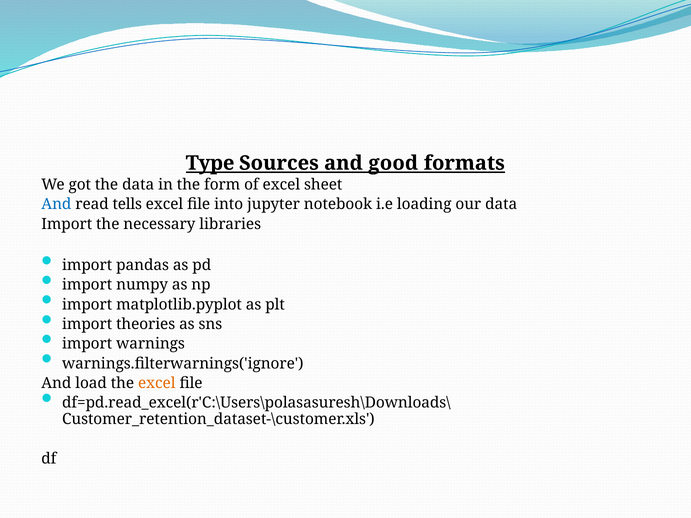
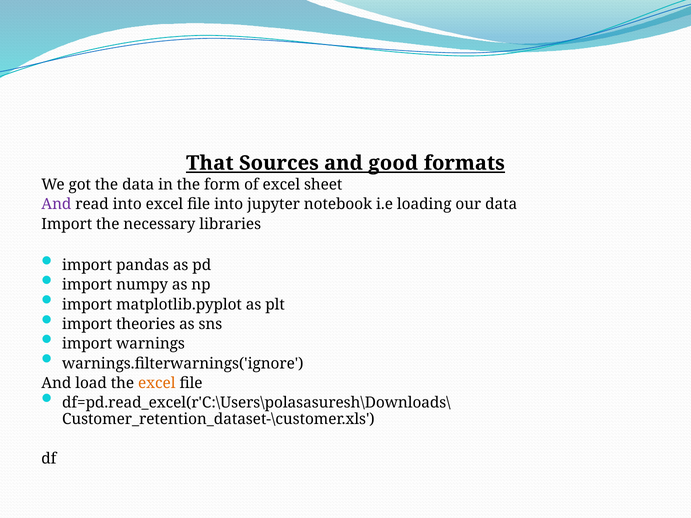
Type: Type -> That
And at (56, 204) colour: blue -> purple
read tells: tells -> into
